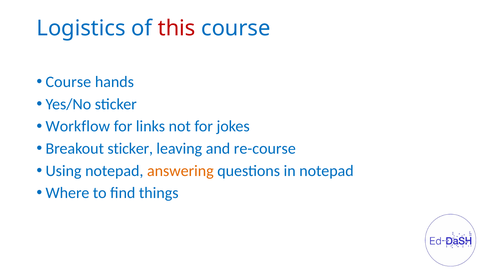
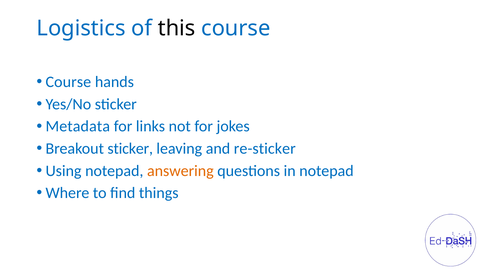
this colour: red -> black
Workflow: Workflow -> Metadata
re-course: re-course -> re-sticker
